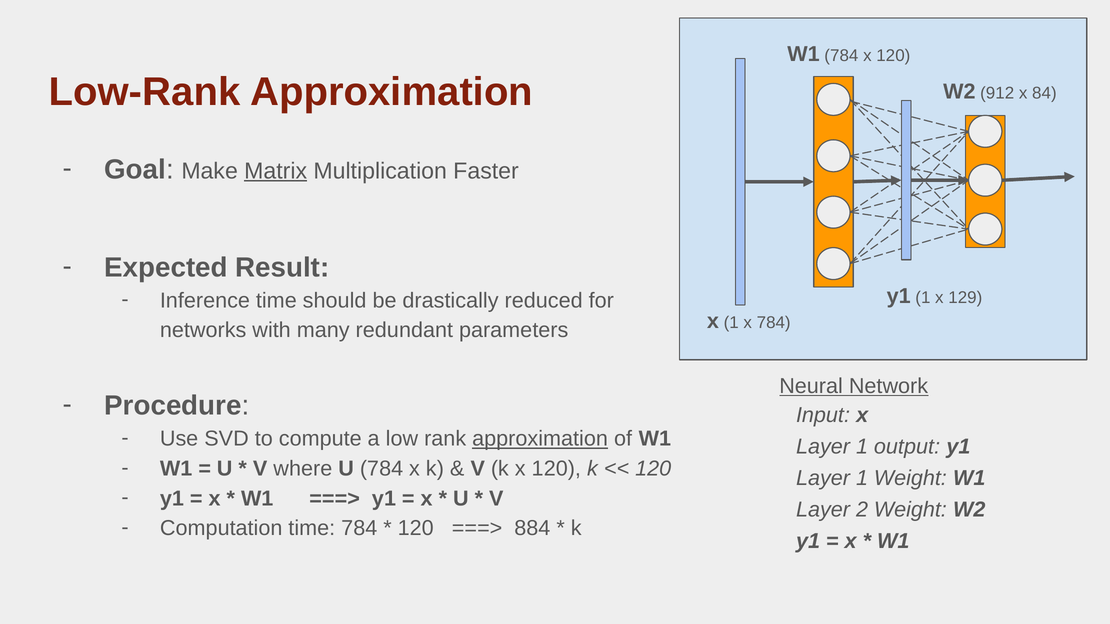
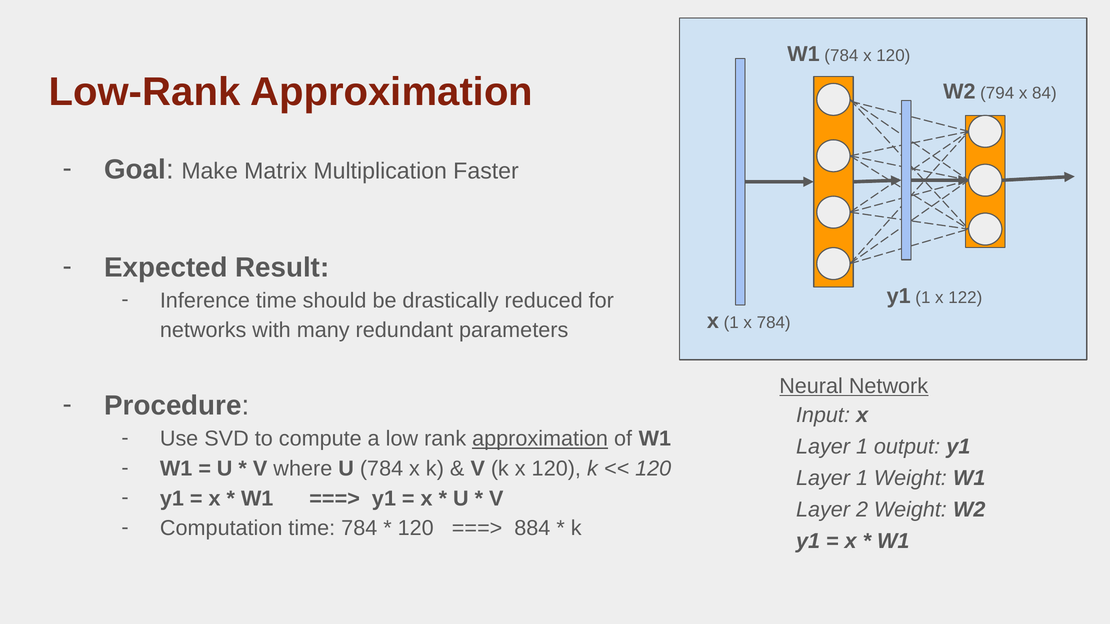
912: 912 -> 794
Matrix underline: present -> none
129: 129 -> 122
